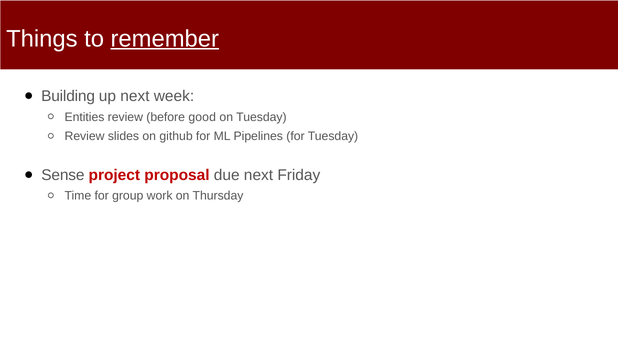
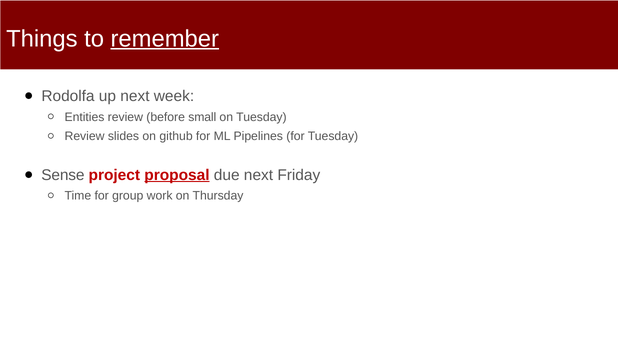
Building: Building -> Rodolfa
good: good -> small
proposal underline: none -> present
